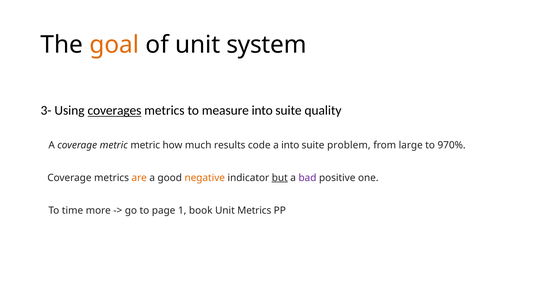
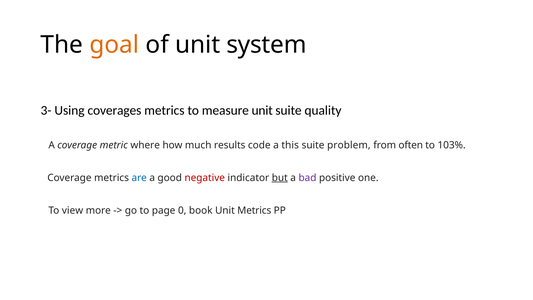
coverages underline: present -> none
measure into: into -> unit
metric metric: metric -> where
a into: into -> this
large: large -> often
970%: 970% -> 103%
are colour: orange -> blue
negative colour: orange -> red
time: time -> view
1: 1 -> 0
